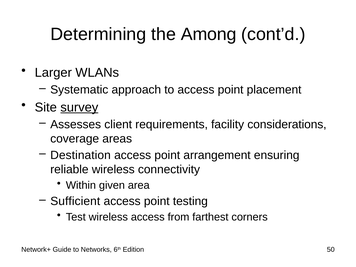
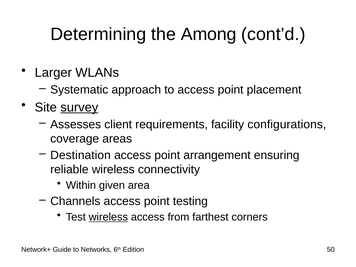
considerations: considerations -> configurations
Sufficient: Sufficient -> Channels
wireless at (108, 217) underline: none -> present
